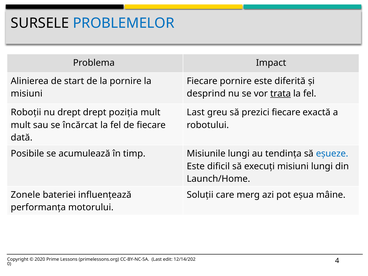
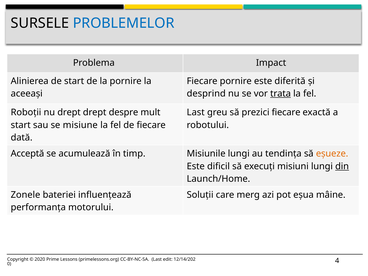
misiuni at (27, 93): misiuni -> aceeași
poziția: poziția -> despre
mult at (21, 125): mult -> start
încărcat: încărcat -> misiune
Posibile: Posibile -> Acceptă
eșueze colour: blue -> orange
din underline: none -> present
